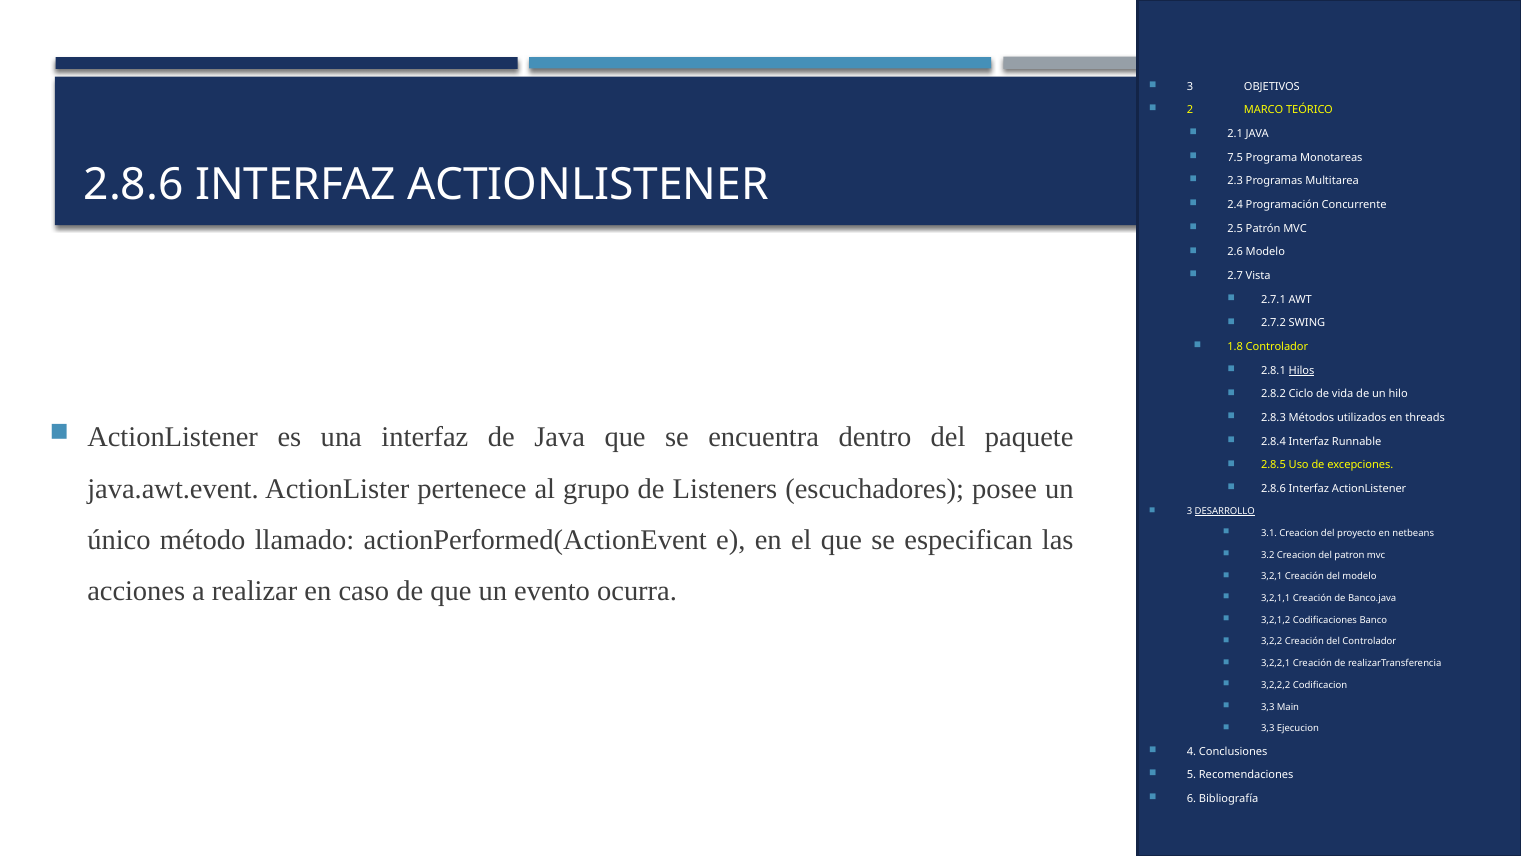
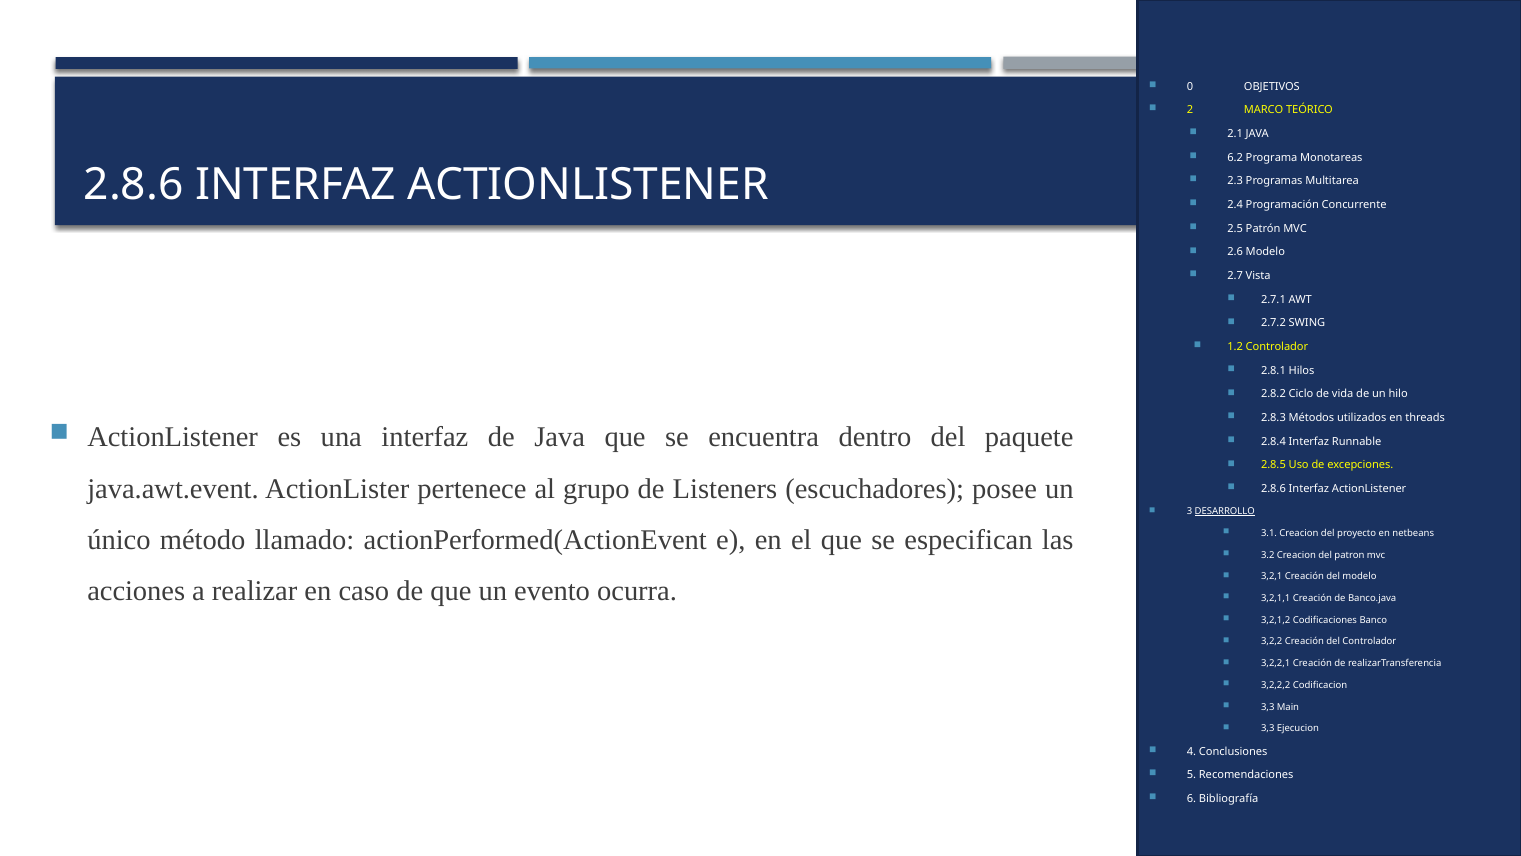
3 at (1190, 86): 3 -> 0
7.5: 7.5 -> 6.2
1.8: 1.8 -> 1.2
Hilos underline: present -> none
